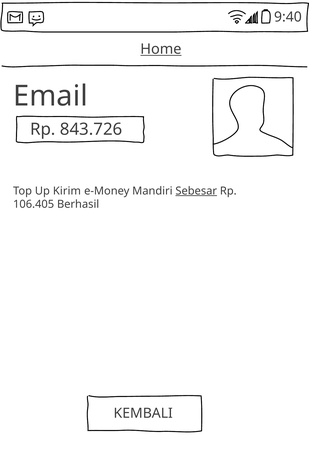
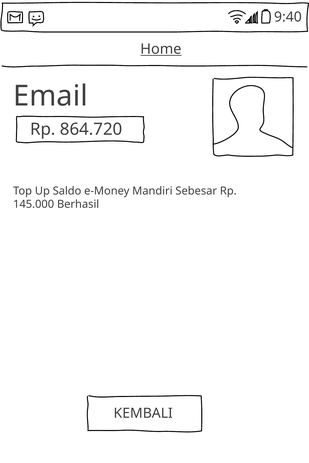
843.726: 843.726 -> 864.720
Kirim: Kirim -> Saldo
Sebesar underline: present -> none
106.405: 106.405 -> 145.000
